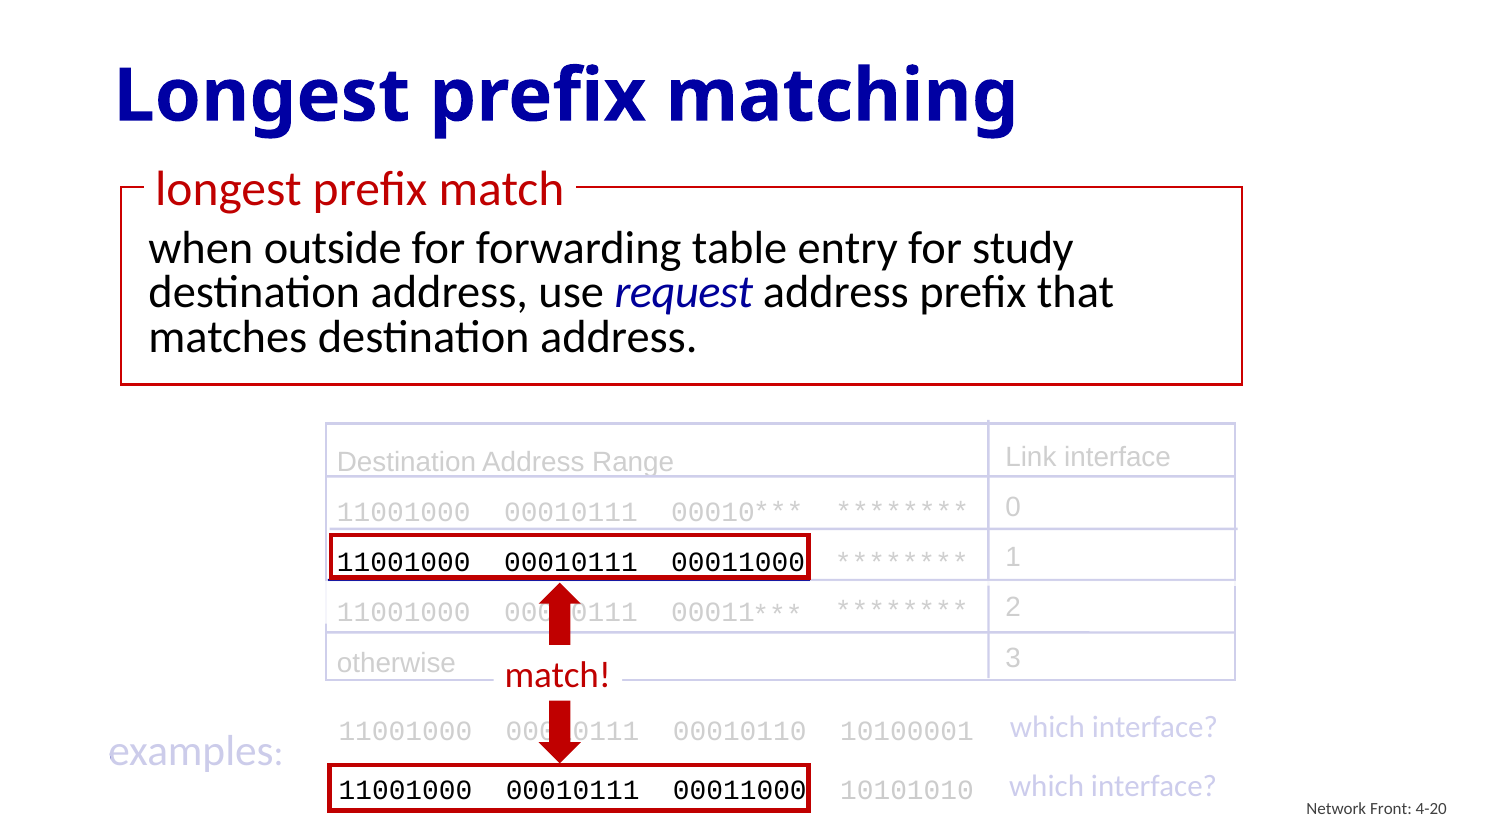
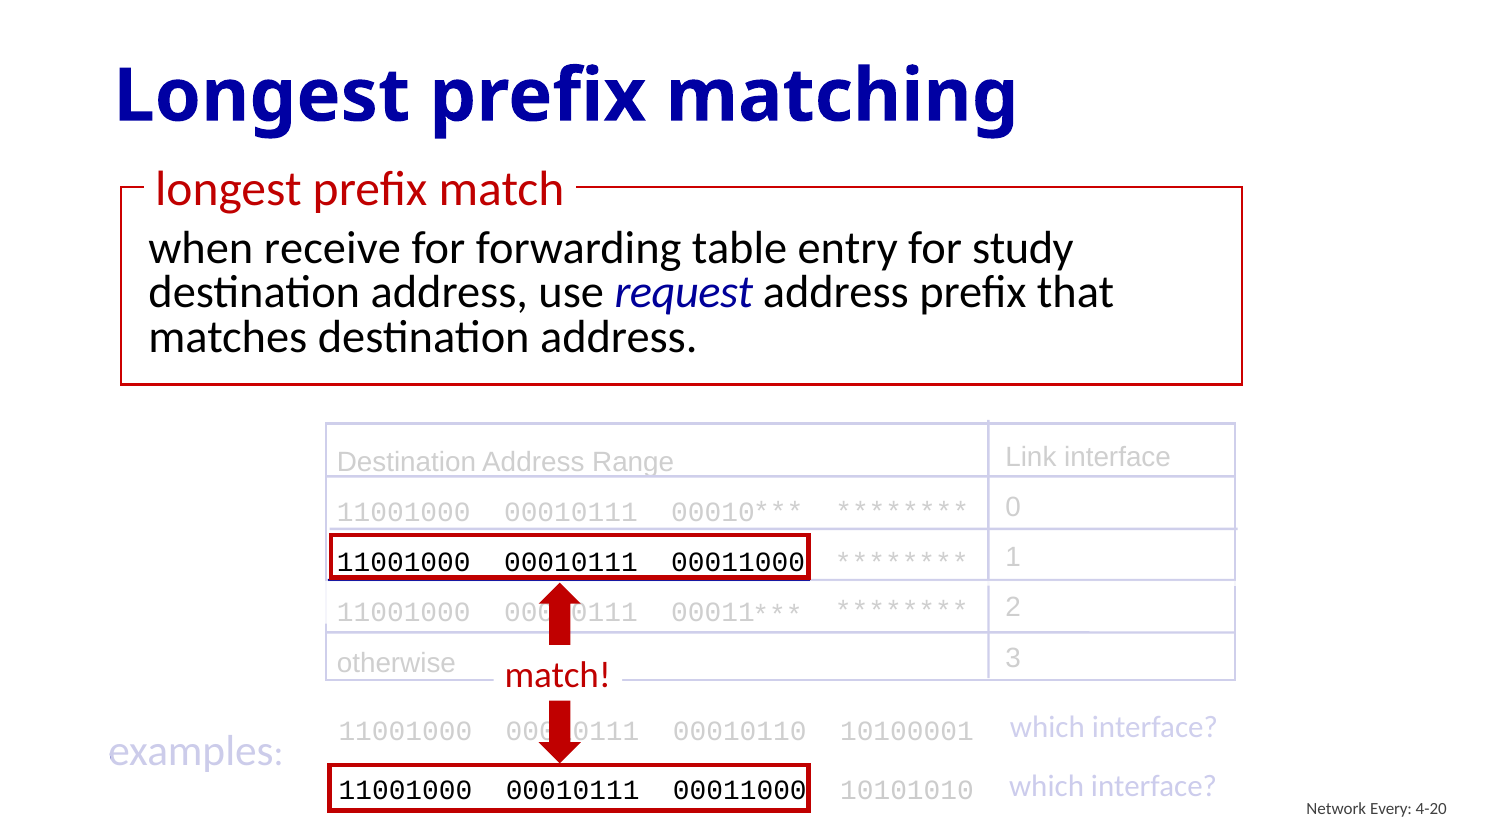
outside: outside -> receive
Front: Front -> Every
